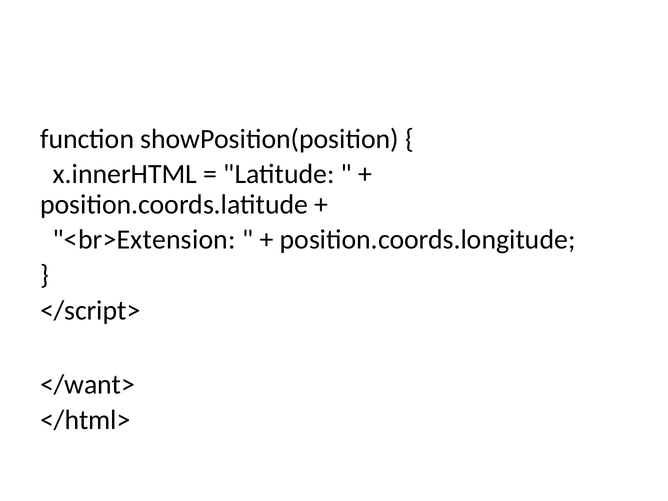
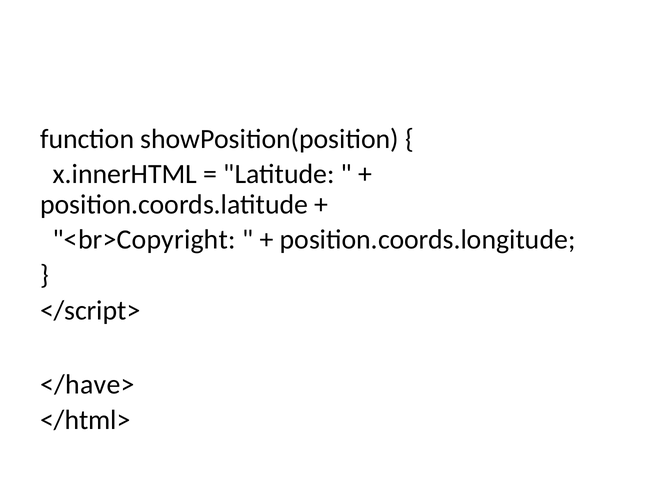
<br>Extension: <br>Extension -> <br>Copyright
</want>: </want> -> </have>
